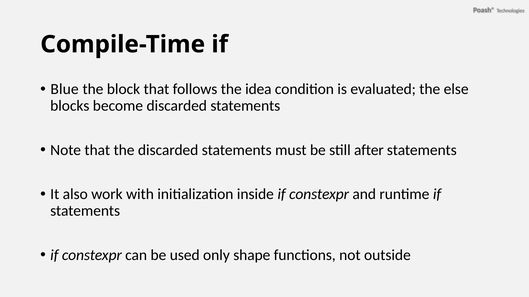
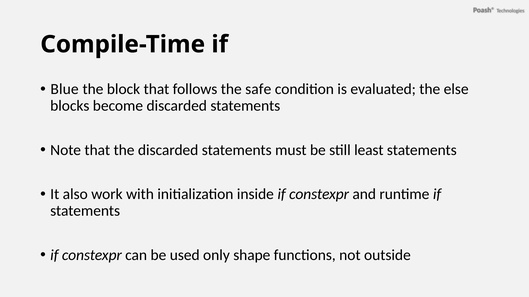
idea: idea -> safe
after: after -> least
